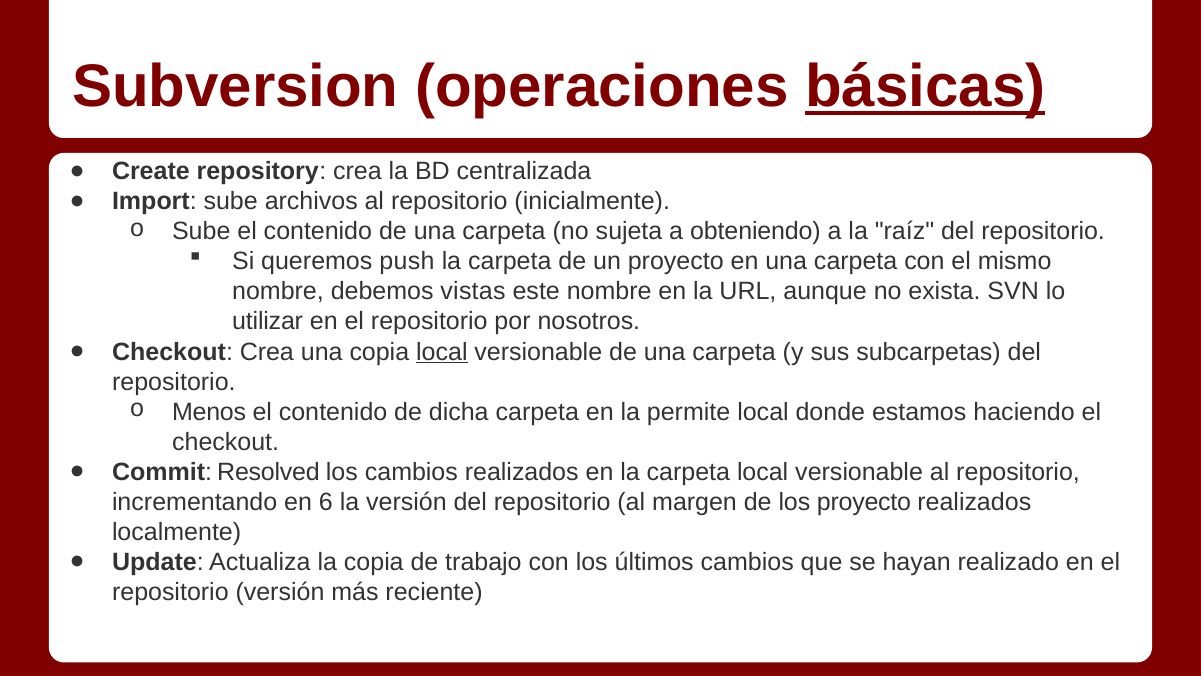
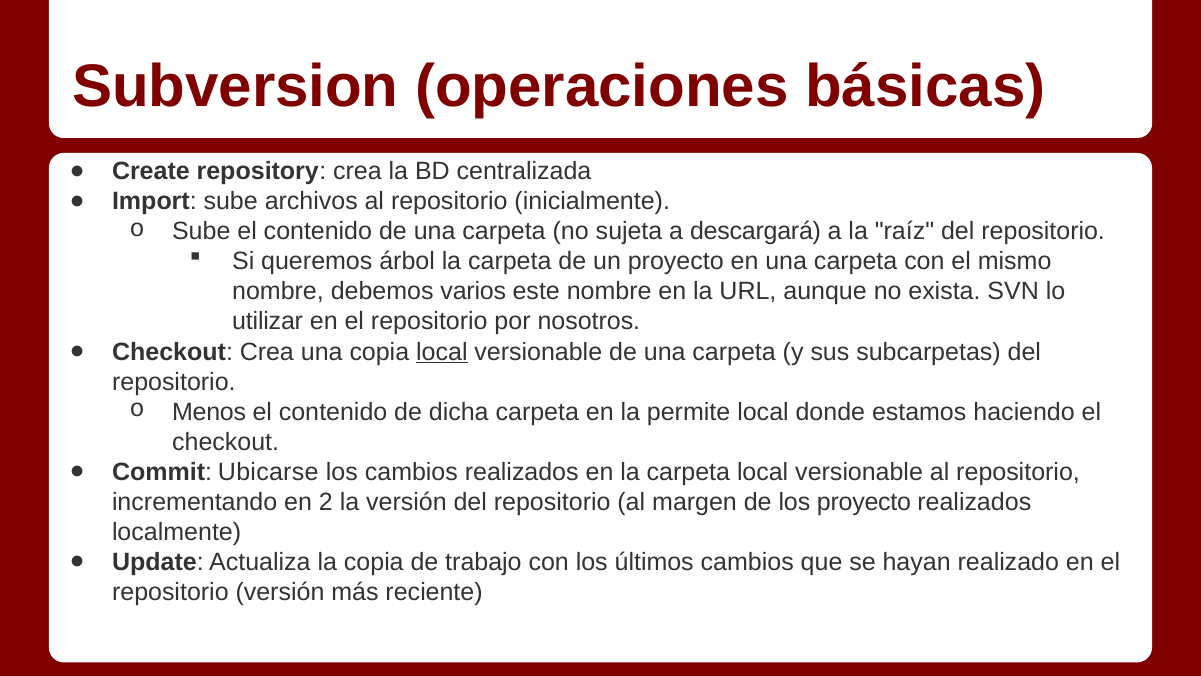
básicas underline: present -> none
obteniendo: obteniendo -> descargará
push: push -> árbol
vistas: vistas -> varios
Resolved: Resolved -> Ubicarse
6: 6 -> 2
